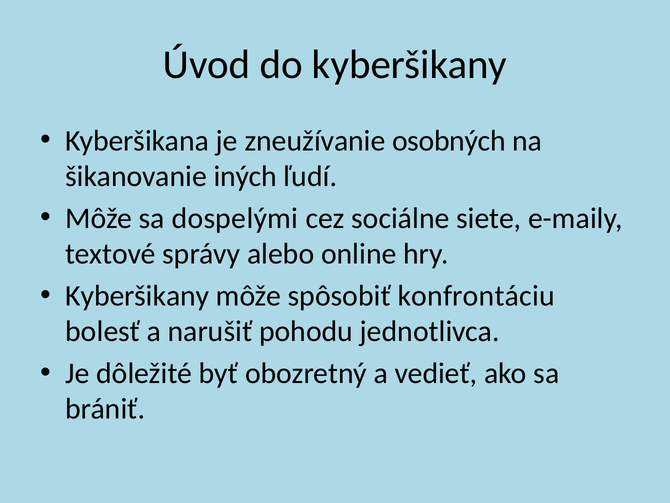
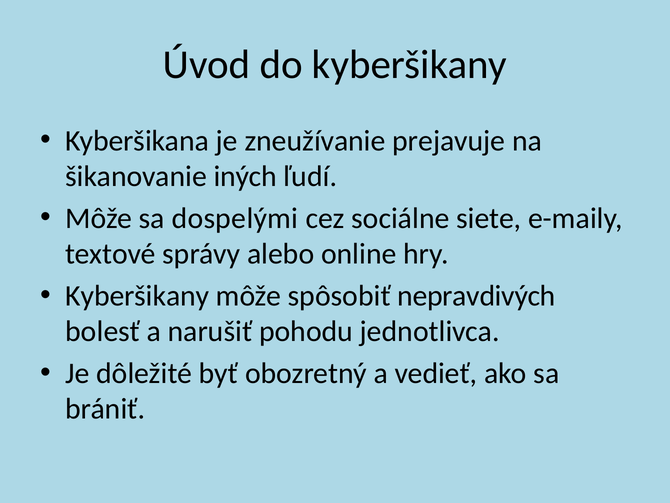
osobných: osobných -> prejavuje
konfrontáciu: konfrontáciu -> nepravdivých
